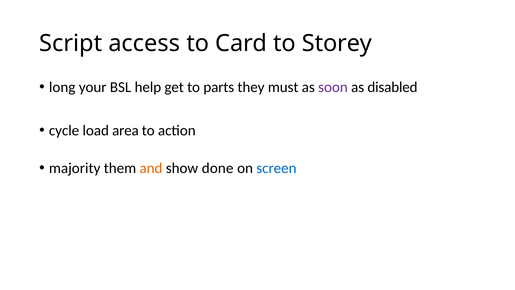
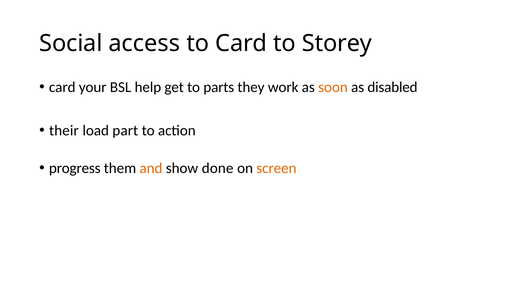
Script: Script -> Social
long at (62, 87): long -> card
must: must -> work
soon colour: purple -> orange
cycle: cycle -> their
area: area -> part
majority: majority -> progress
screen colour: blue -> orange
